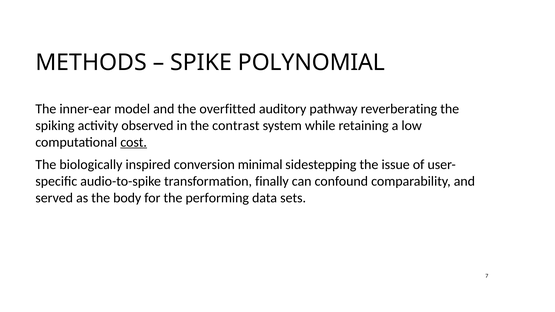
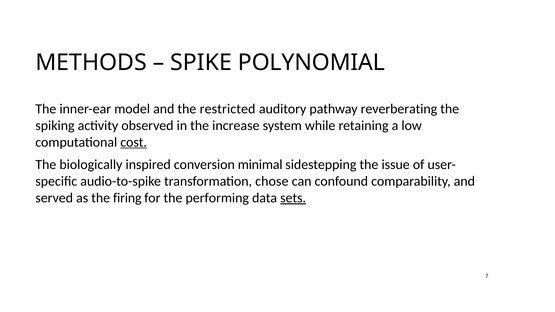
overfitted: overfitted -> restricted
contrast: contrast -> increase
finally: finally -> chose
body: body -> firing
sets underline: none -> present
